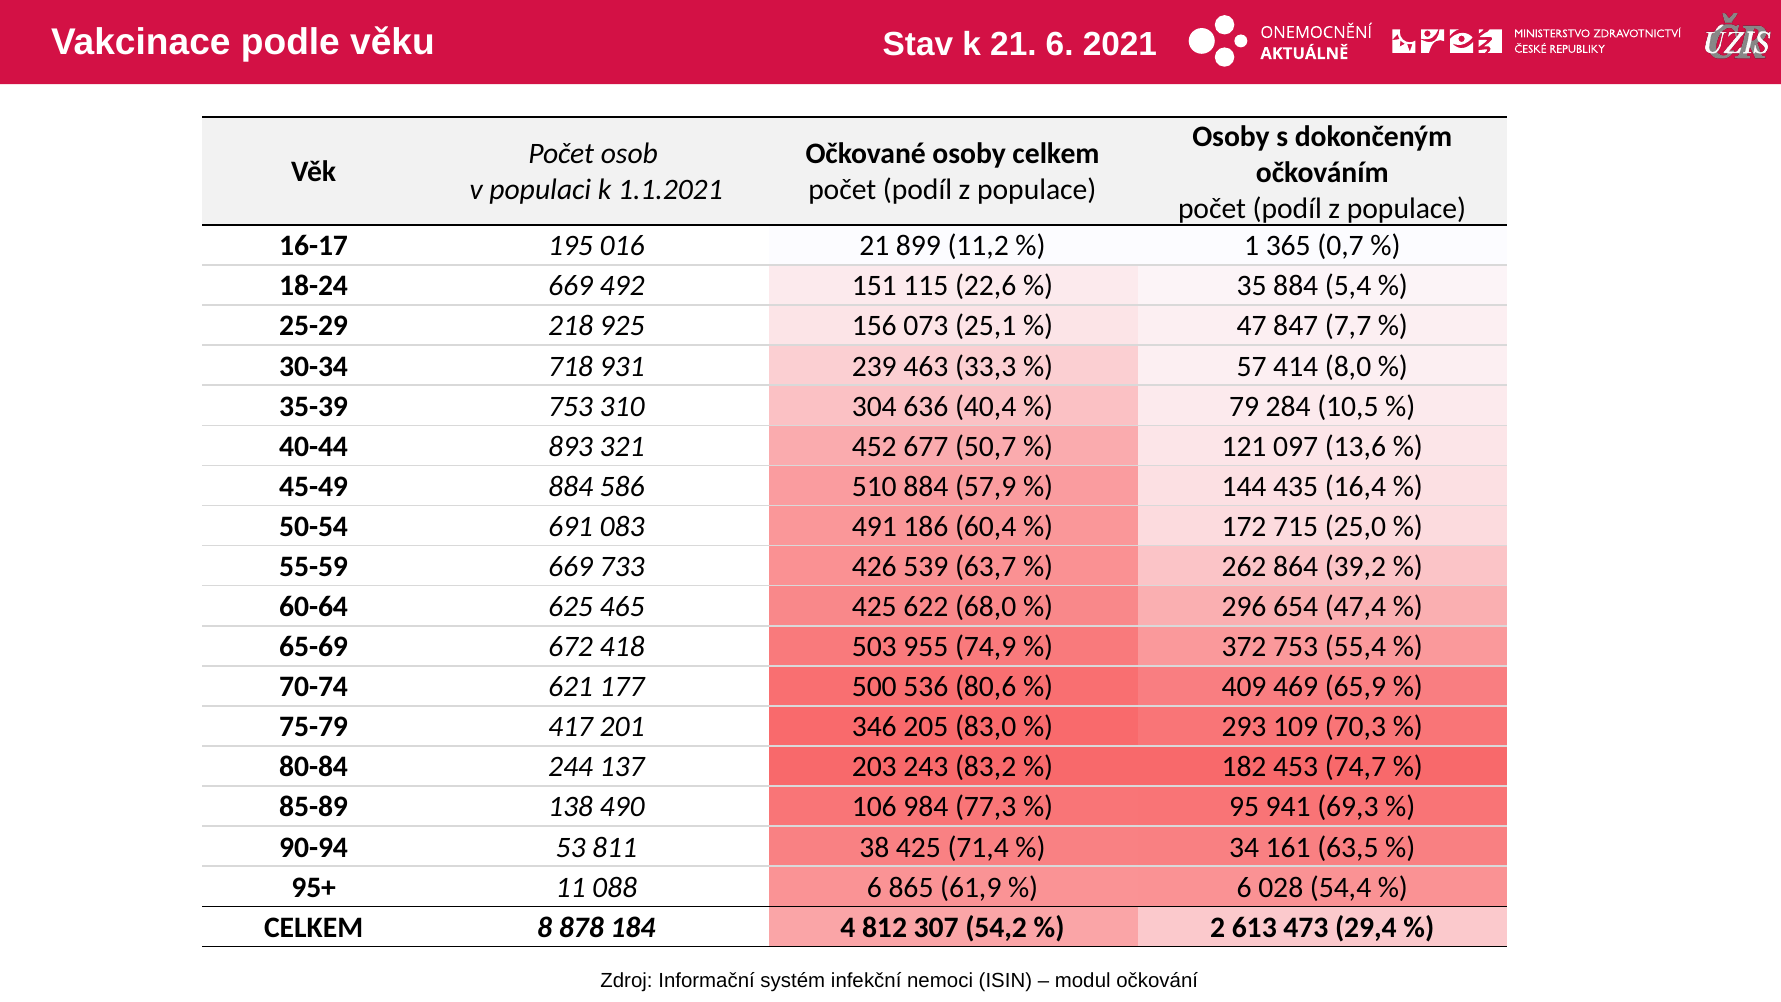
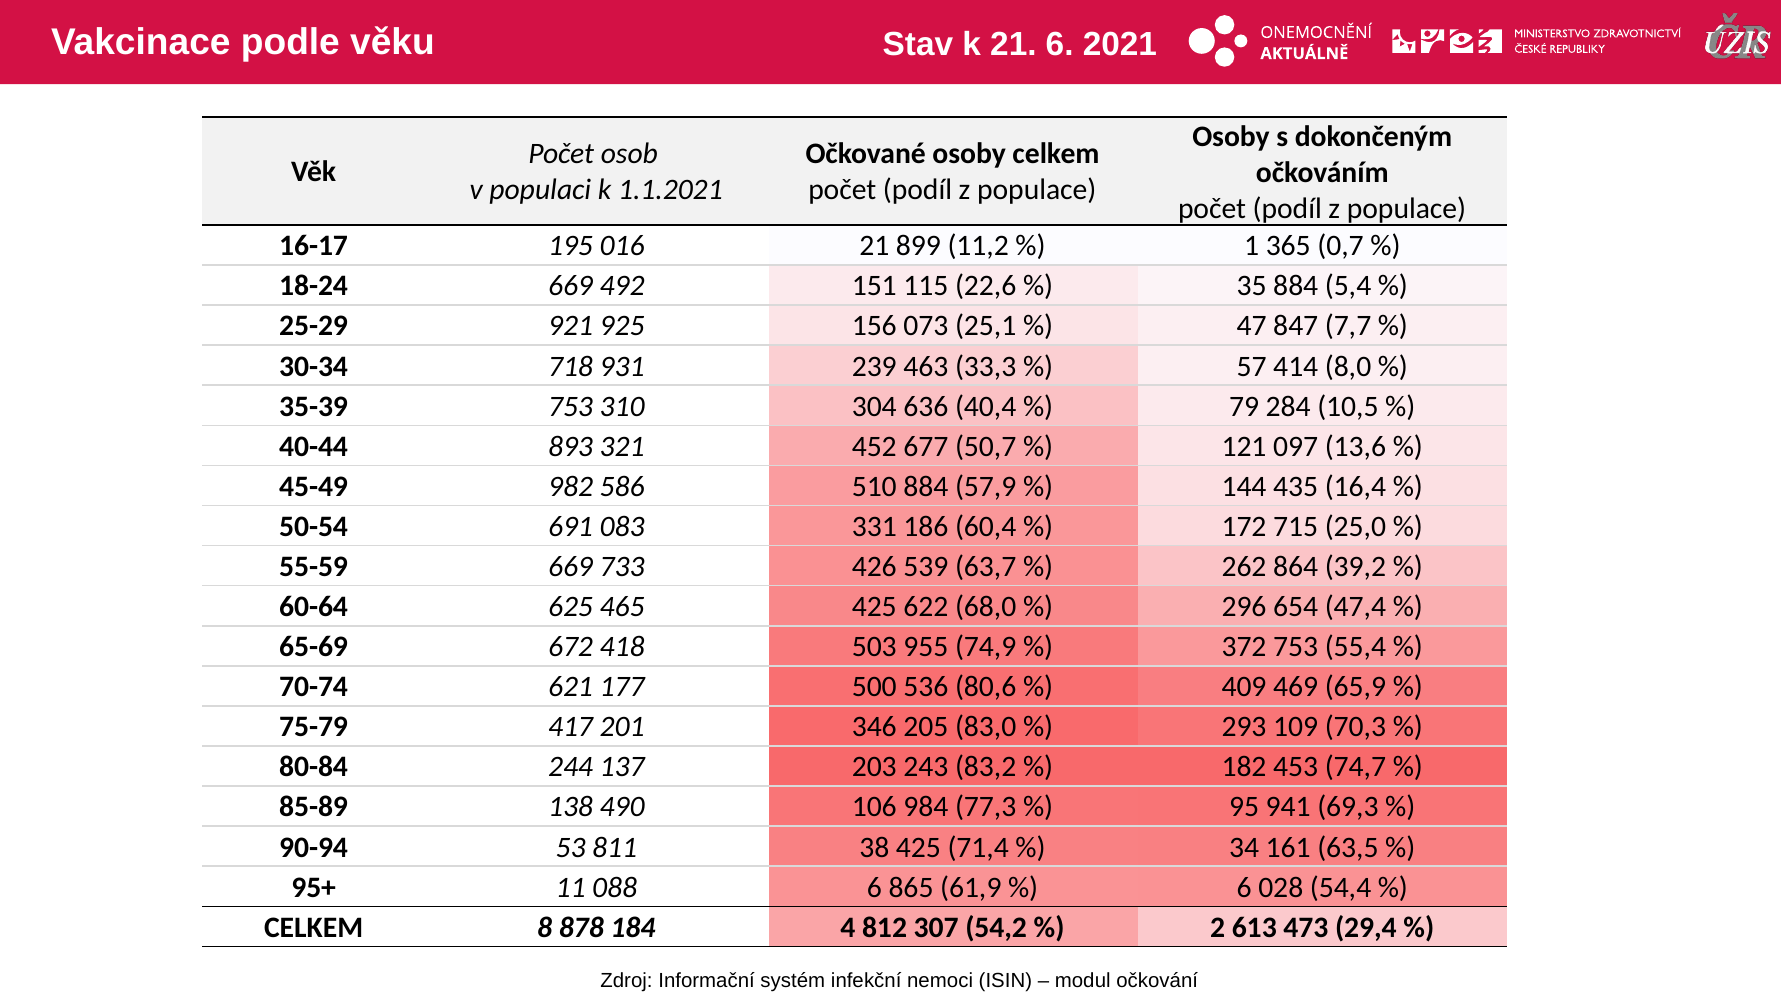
218: 218 -> 921
45-49 884: 884 -> 982
491: 491 -> 331
